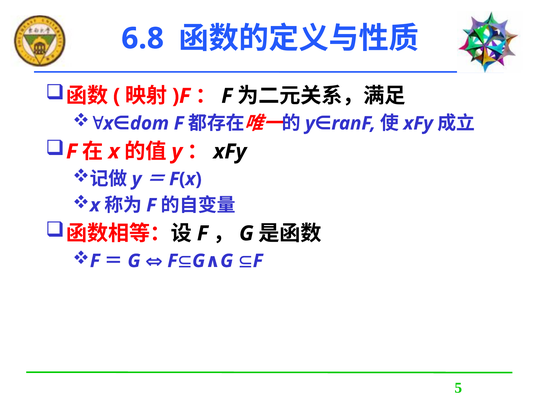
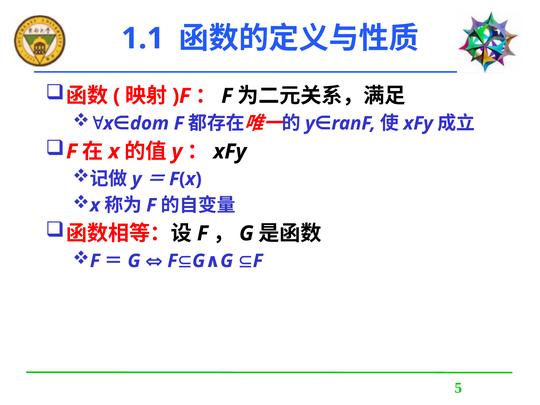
6.8: 6.8 -> 1.1
